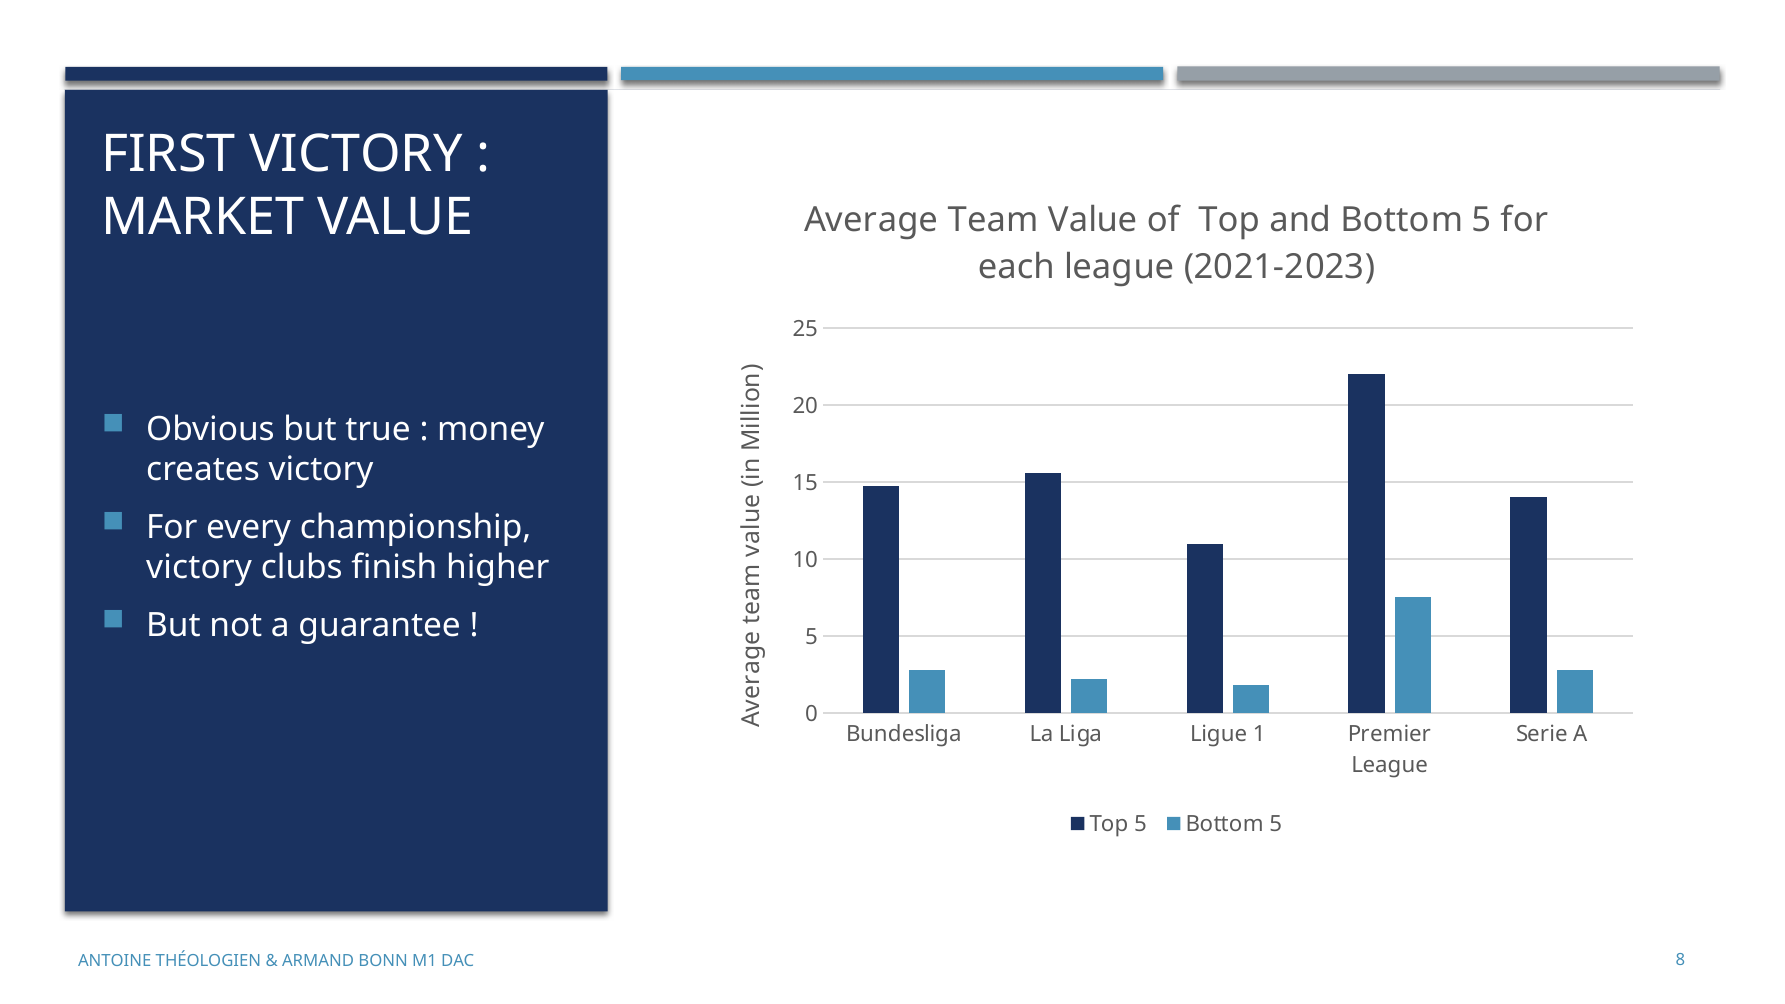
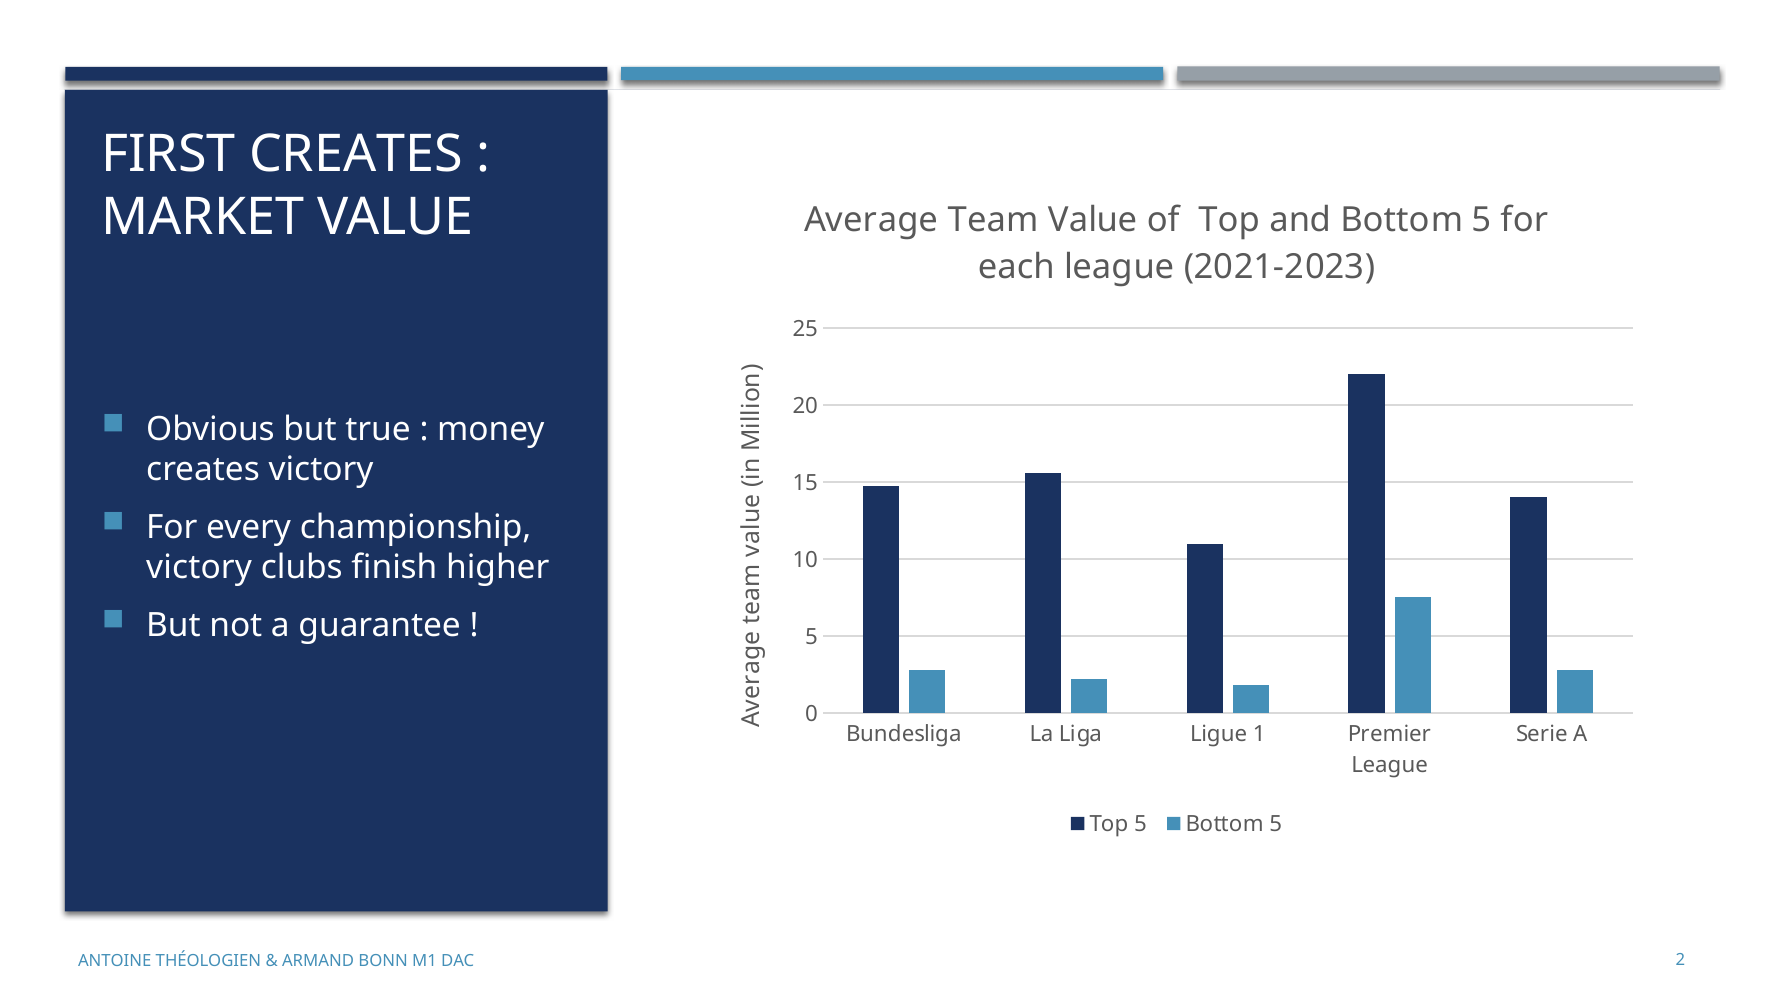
FIRST VICTORY: VICTORY -> CREATES
8: 8 -> 2
